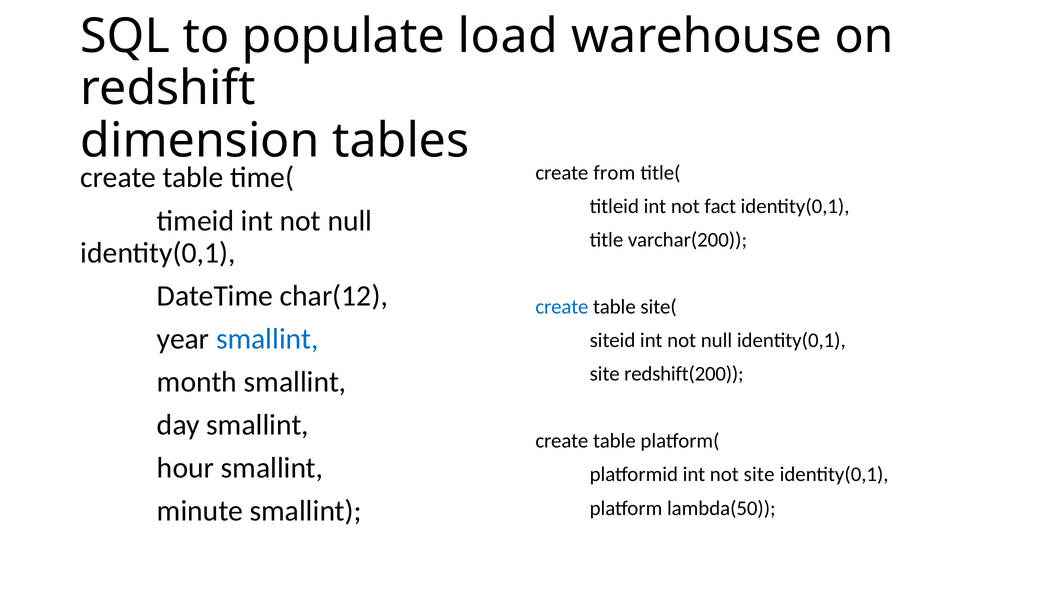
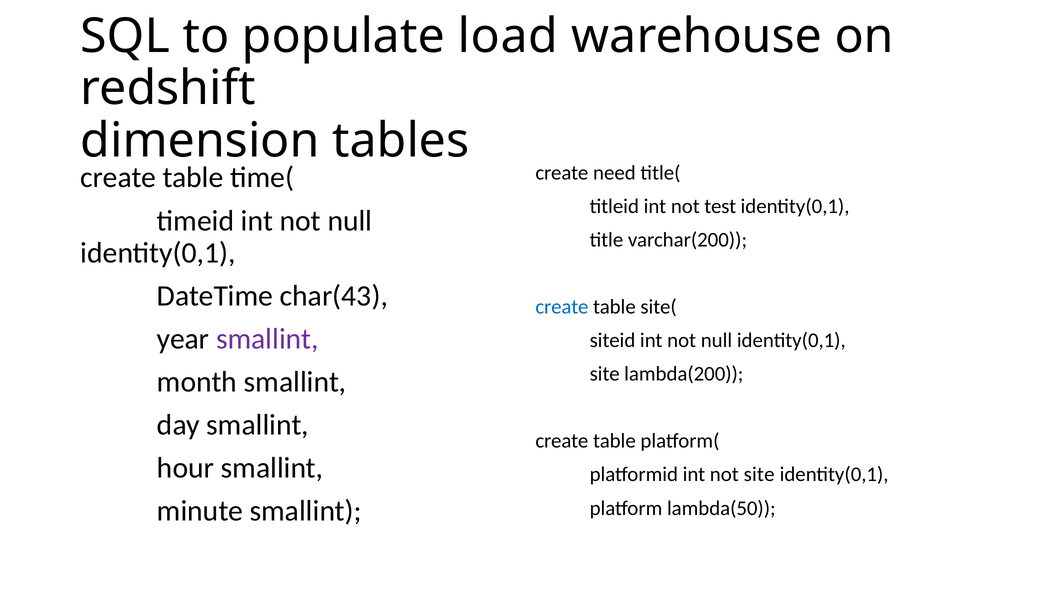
from: from -> need
fact: fact -> test
char(12: char(12 -> char(43
smallint at (267, 339) colour: blue -> purple
redshift(200: redshift(200 -> lambda(200
